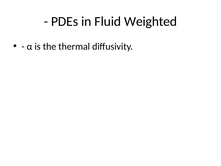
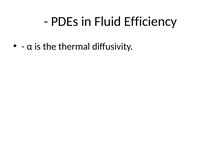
Weighted: Weighted -> Efficiency
